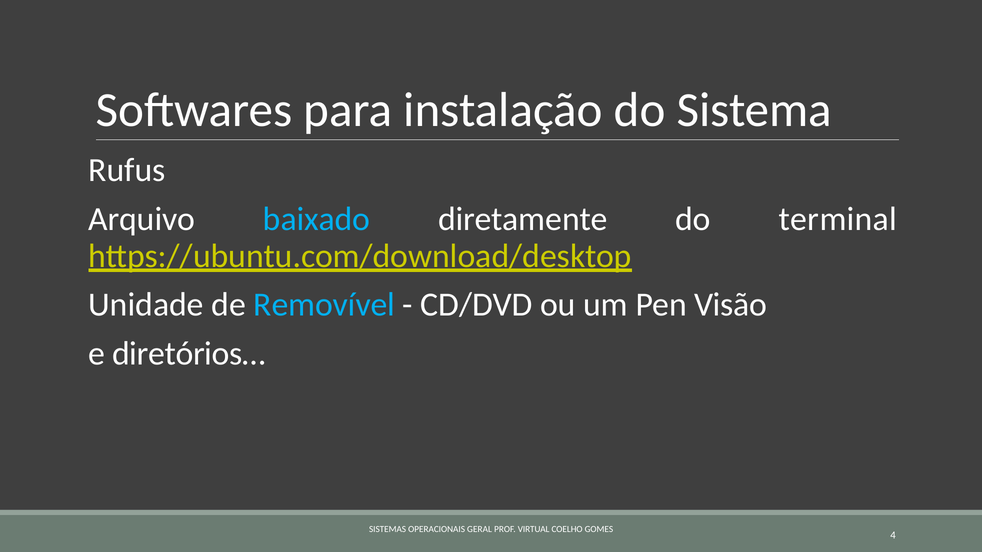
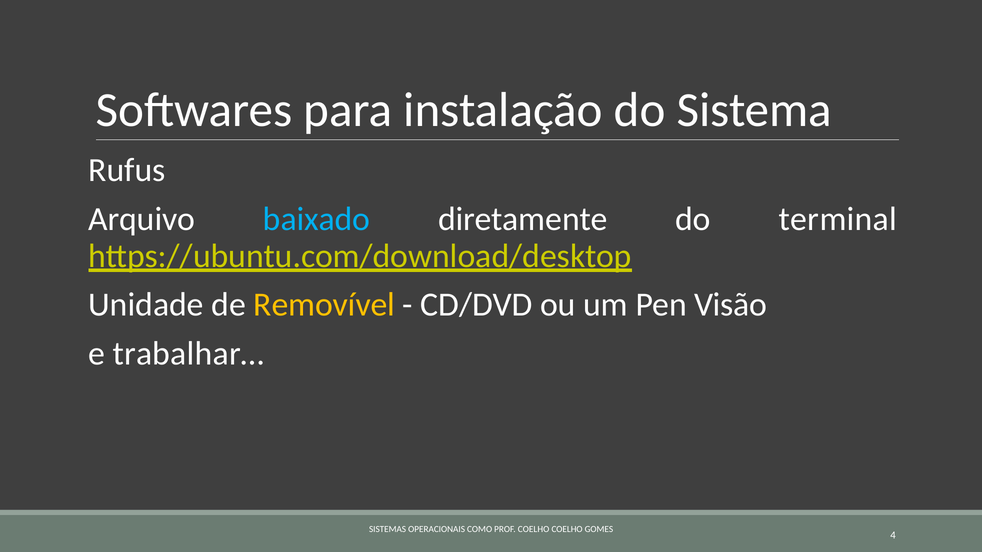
Removível colour: light blue -> yellow
diretórios…: diretórios… -> trabalhar…
GERAL: GERAL -> COMO
PROF VIRTUAL: VIRTUAL -> COELHO
